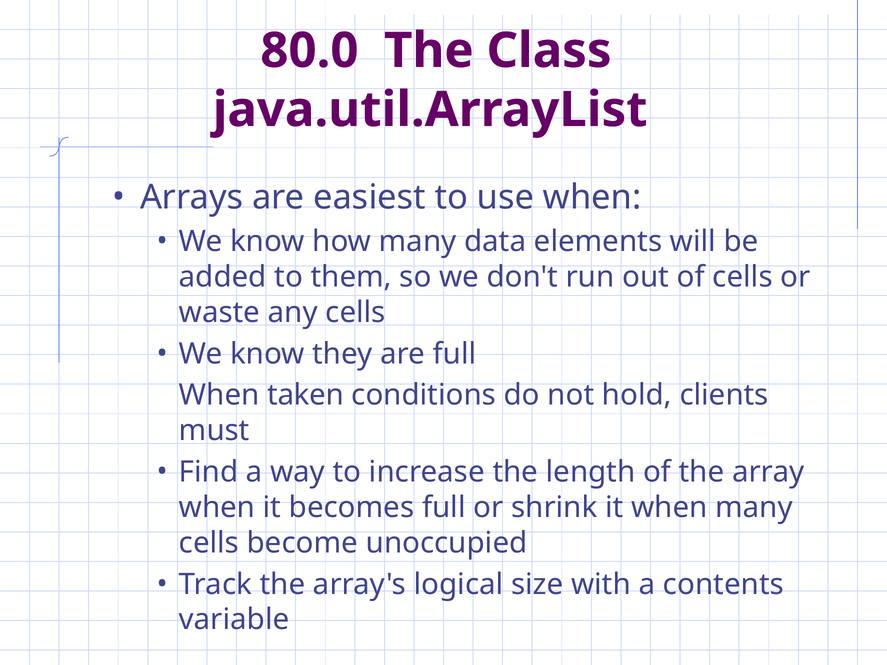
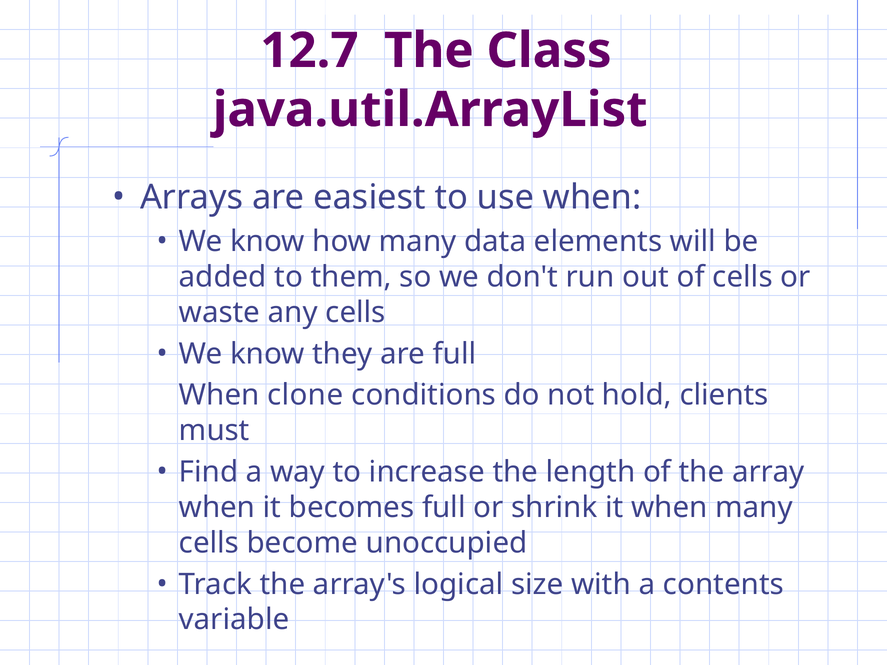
80.0: 80.0 -> 12.7
taken: taken -> clone
